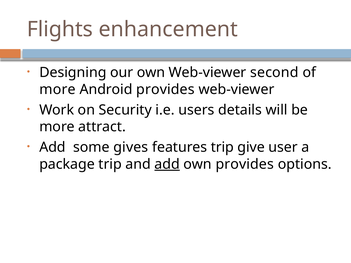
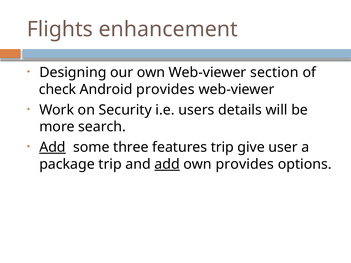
second: second -> section
more at (57, 90): more -> check
attract: attract -> search
Add at (52, 147) underline: none -> present
gives: gives -> three
